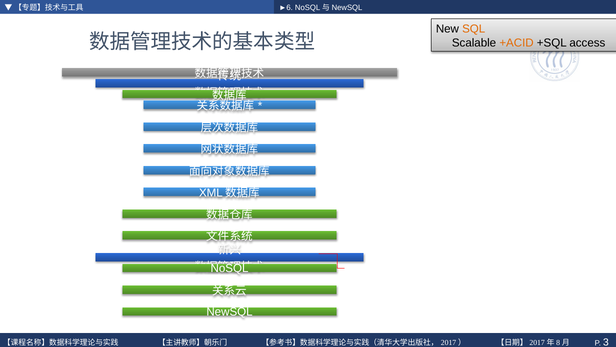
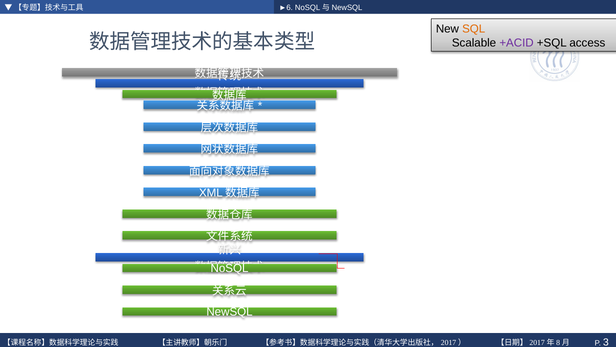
+ACID colour: orange -> purple
